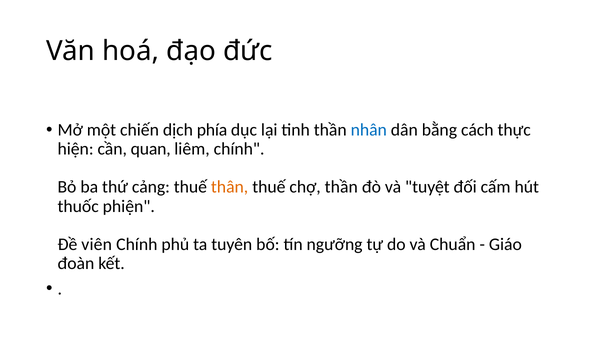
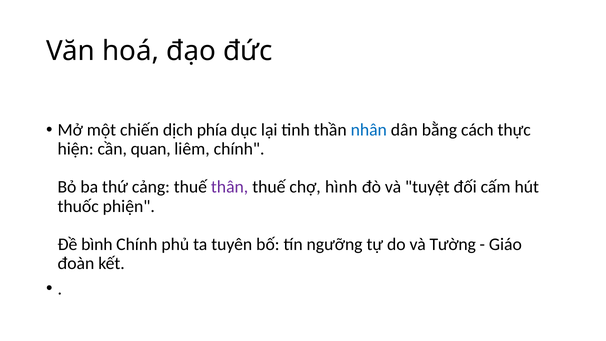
thân colour: orange -> purple
chợ thần: thần -> hình
viên: viên -> bình
Chuẩn: Chuẩn -> Tường
